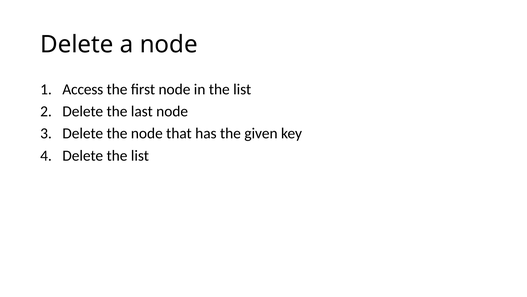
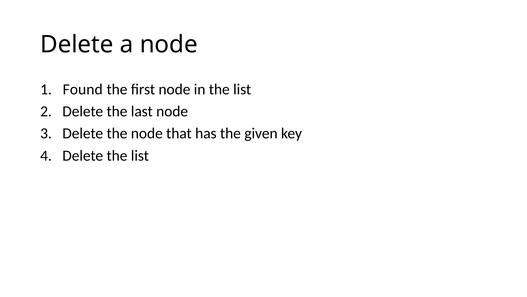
Access: Access -> Found
